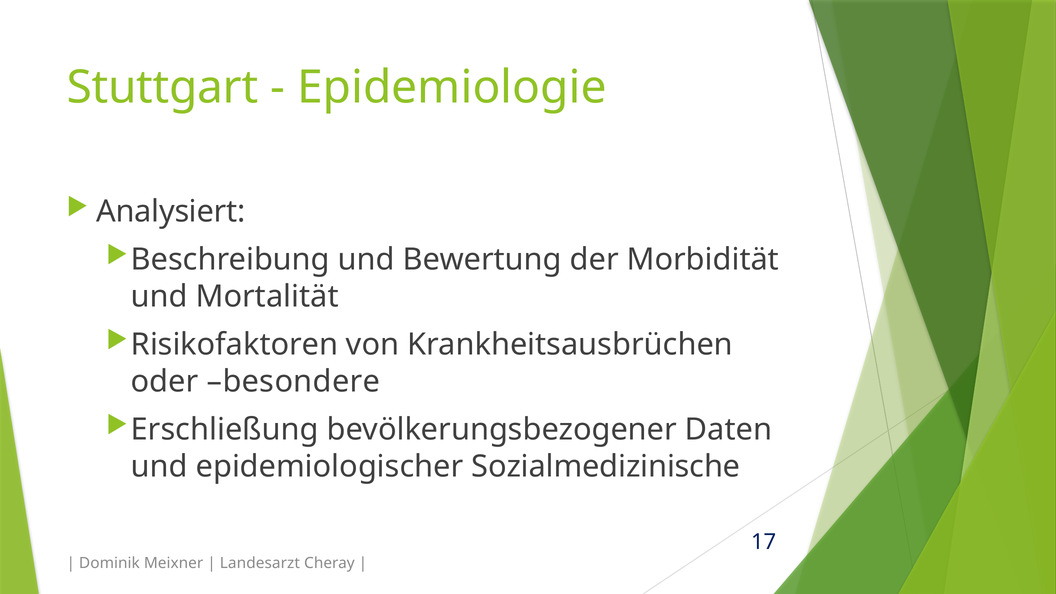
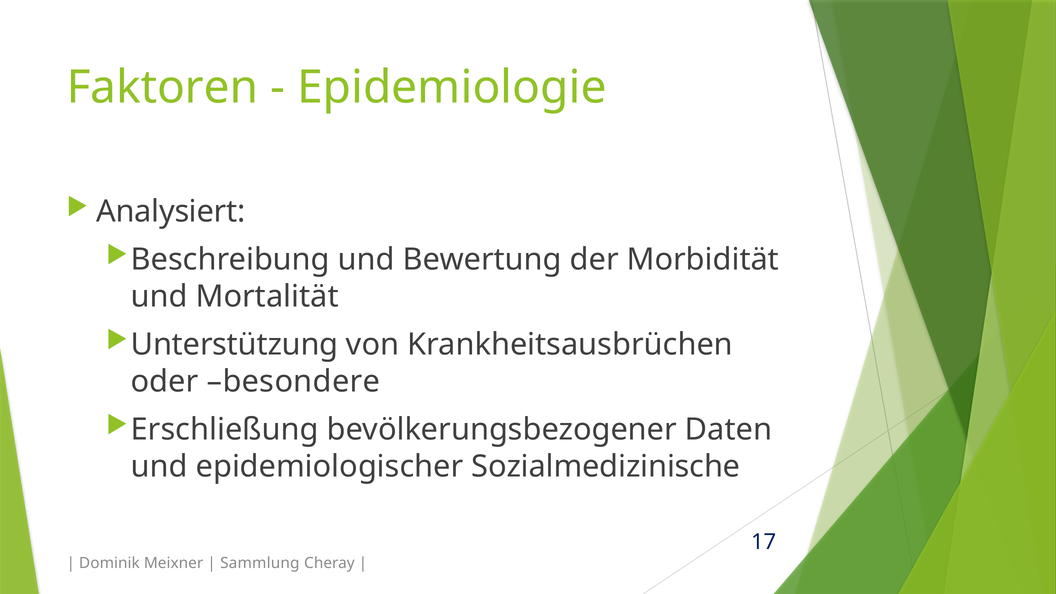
Stuttgart: Stuttgart -> Faktoren
Risikofaktoren: Risikofaktoren -> Unterstützung
Landesarzt: Landesarzt -> Sammlung
